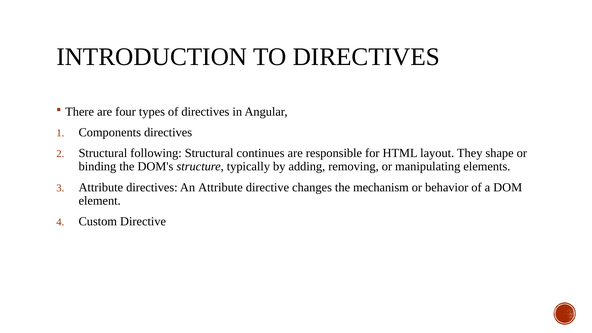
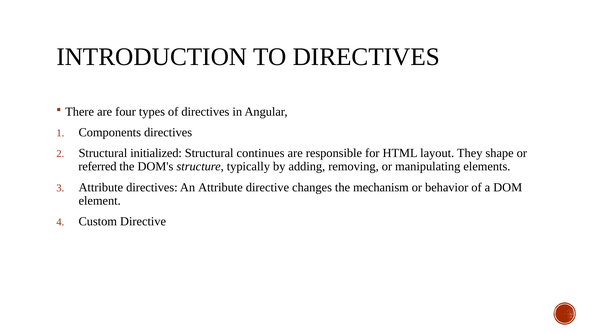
following: following -> initialized
binding: binding -> referred
